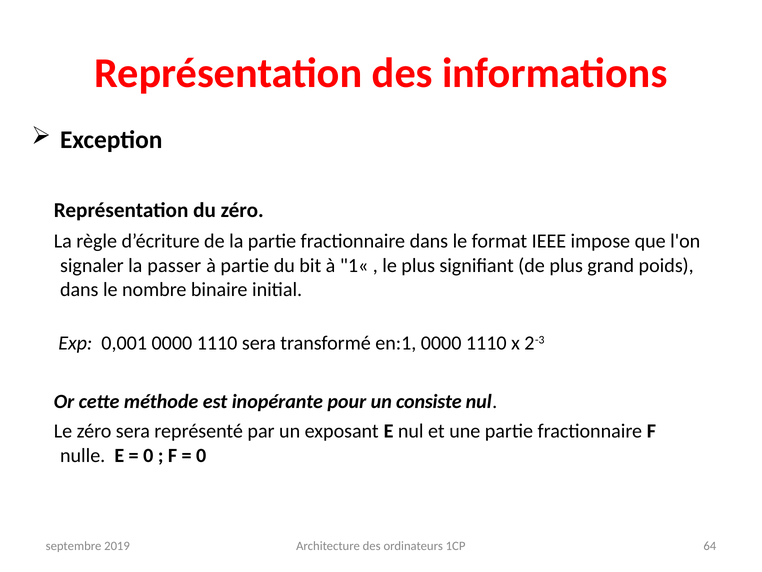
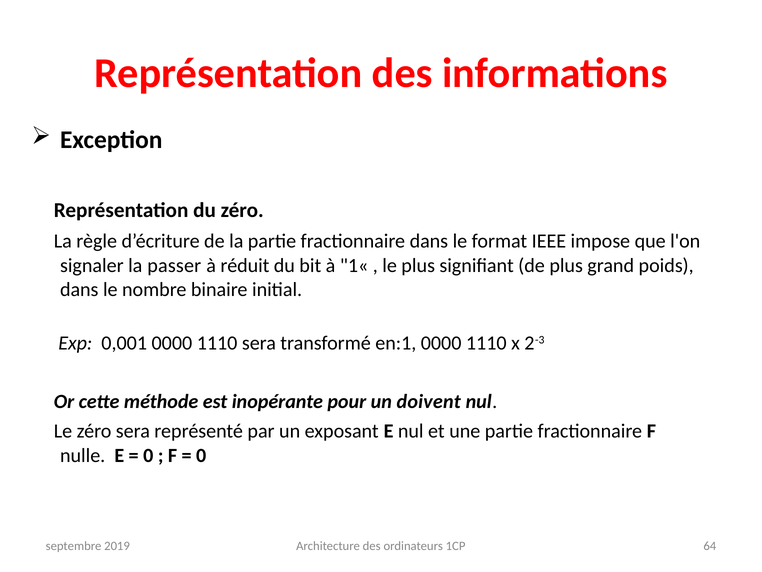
à partie: partie -> réduit
consiste: consiste -> doivent
